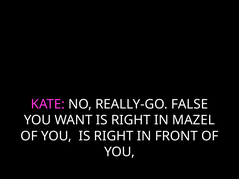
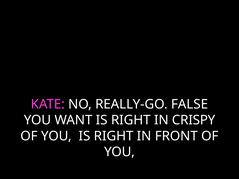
MAZEL: MAZEL -> CRISPY
